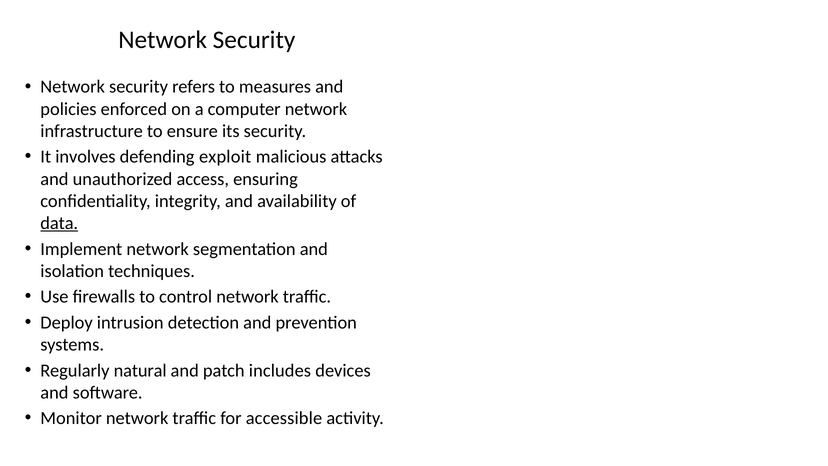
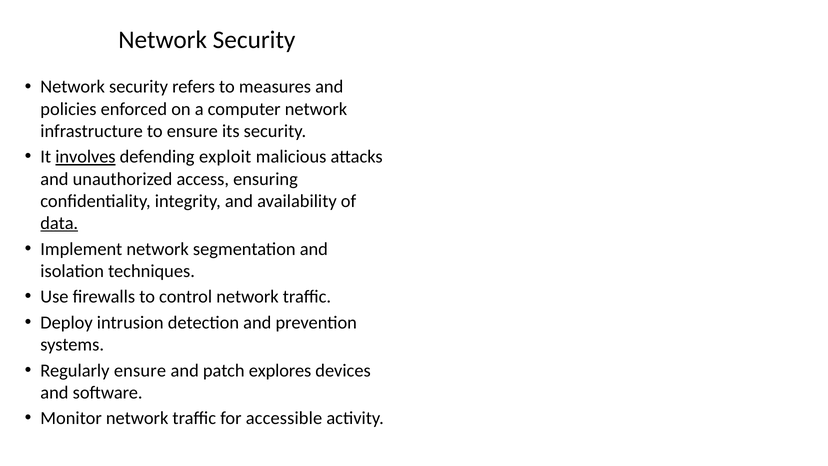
involves underline: none -> present
Regularly natural: natural -> ensure
includes: includes -> explores
